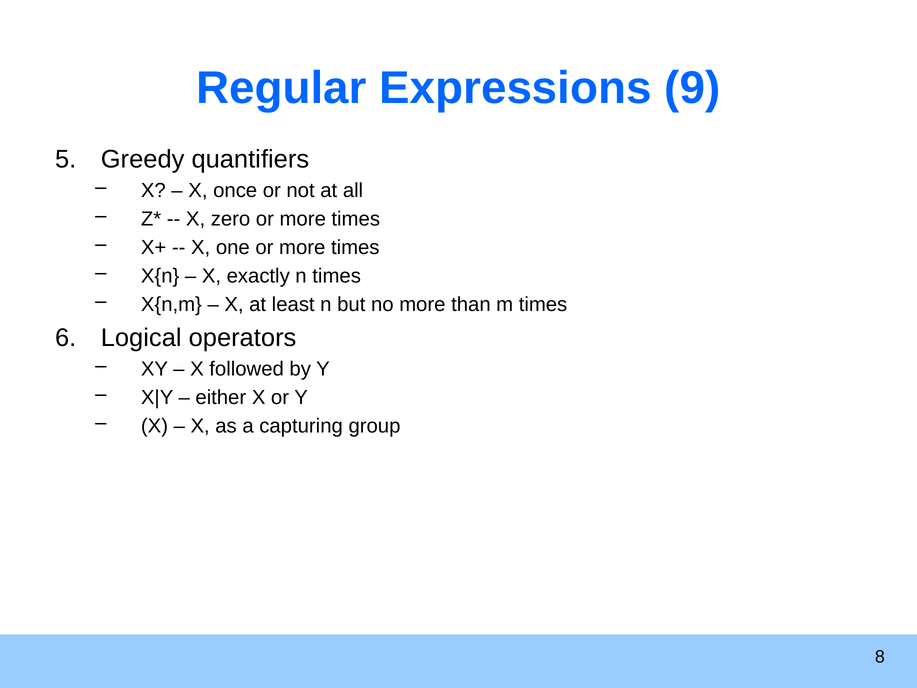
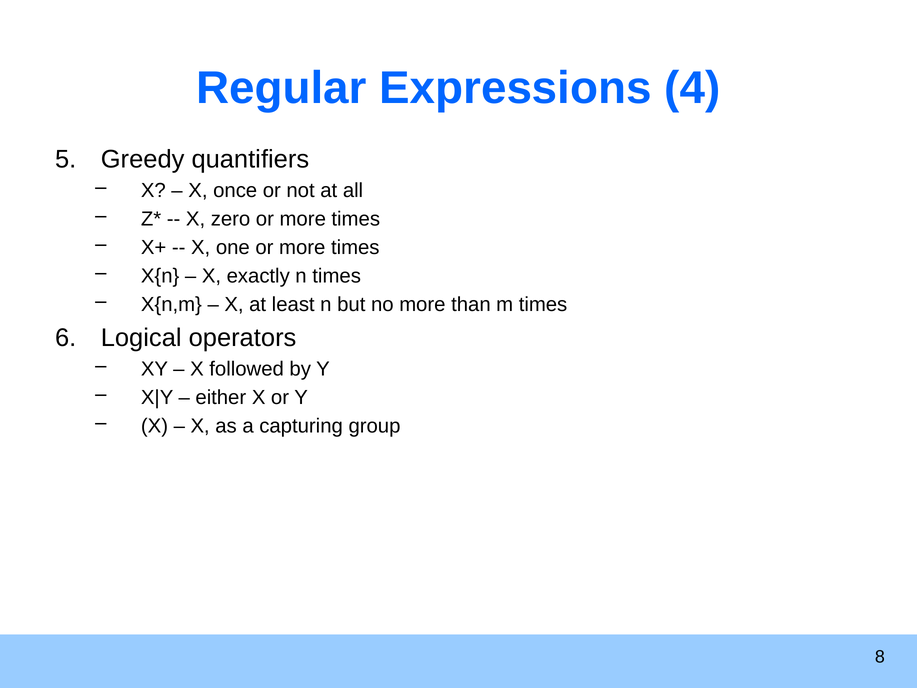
9: 9 -> 4
